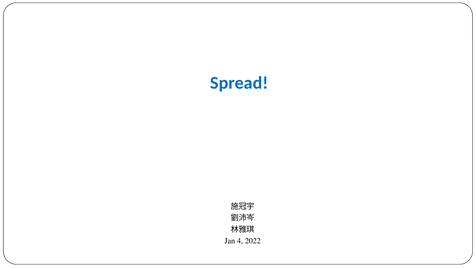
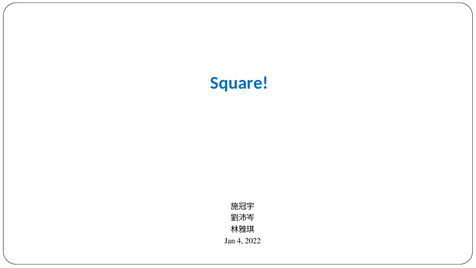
Spread: Spread -> Square
